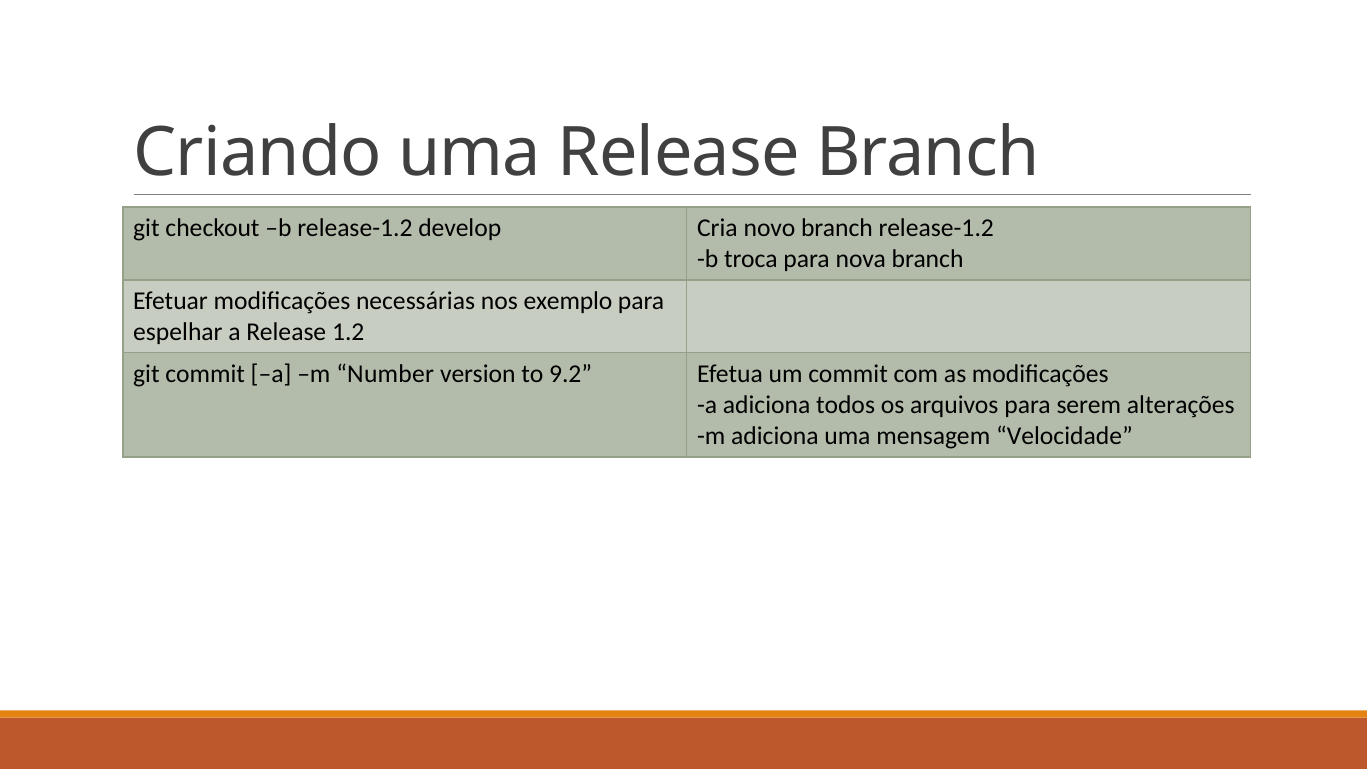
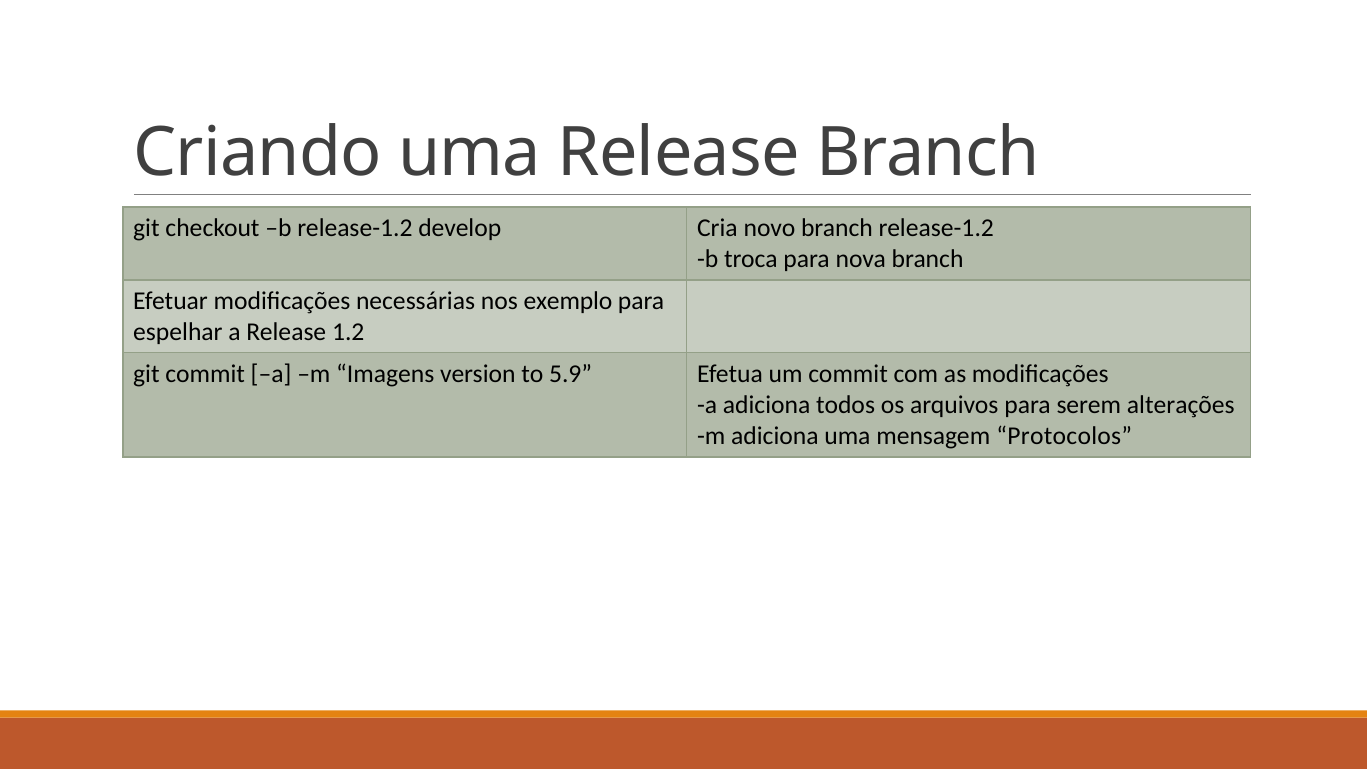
Number: Number -> Imagens
9.2: 9.2 -> 5.9
Velocidade: Velocidade -> Protocolos
